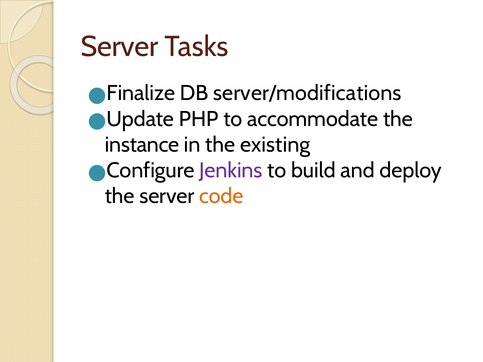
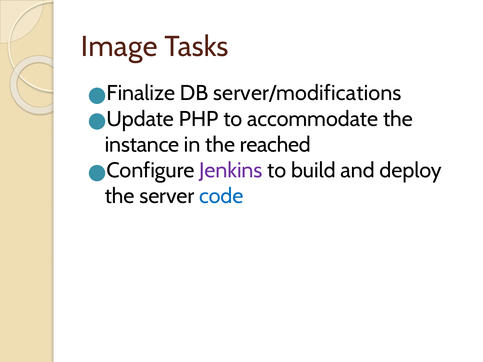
Server at (119, 47): Server -> Image
existing: existing -> reached
code colour: orange -> blue
